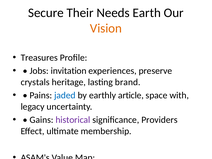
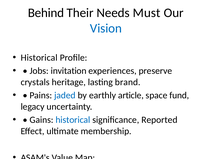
Secure: Secure -> Behind
Earth: Earth -> Must
Vision colour: orange -> blue
Treasures at (39, 58): Treasures -> Historical
with: with -> fund
historical at (73, 120) colour: purple -> blue
Providers: Providers -> Reported
